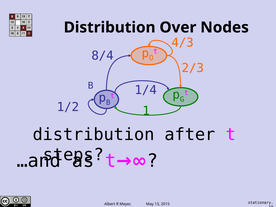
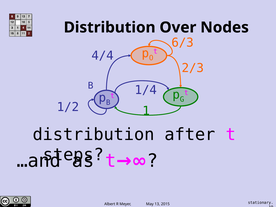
4/3: 4/3 -> 6/3
8/4: 8/4 -> 4/4
